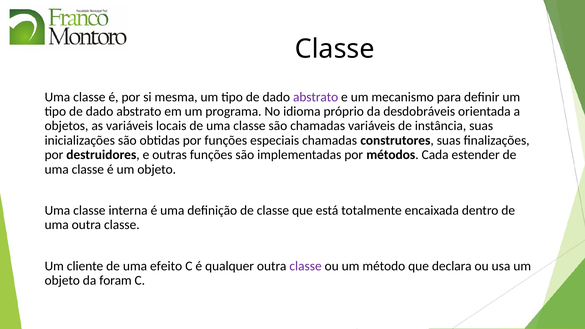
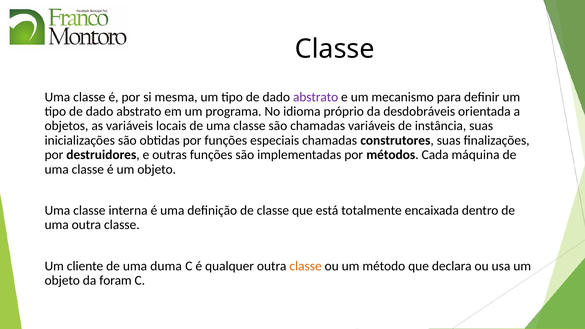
estender: estender -> máquina
efeito: efeito -> duma
classe at (306, 266) colour: purple -> orange
